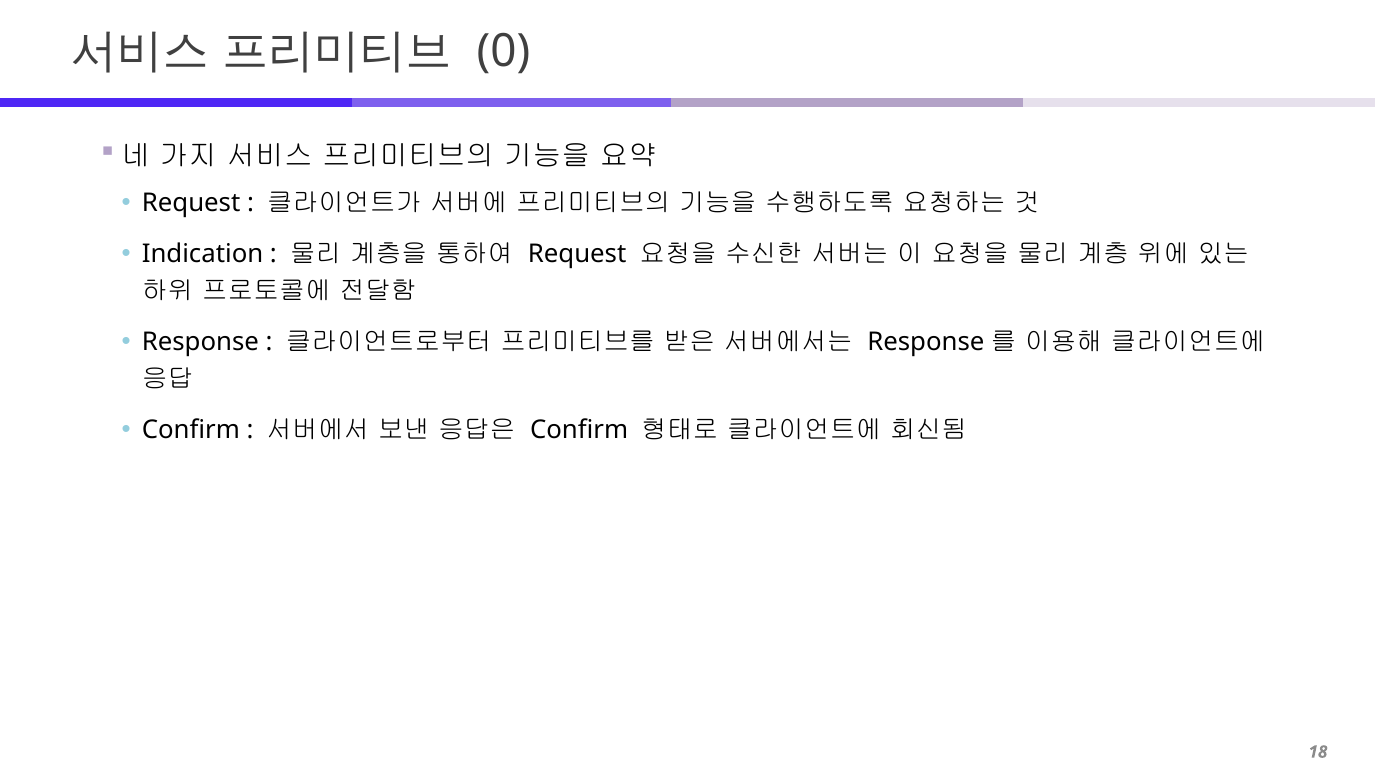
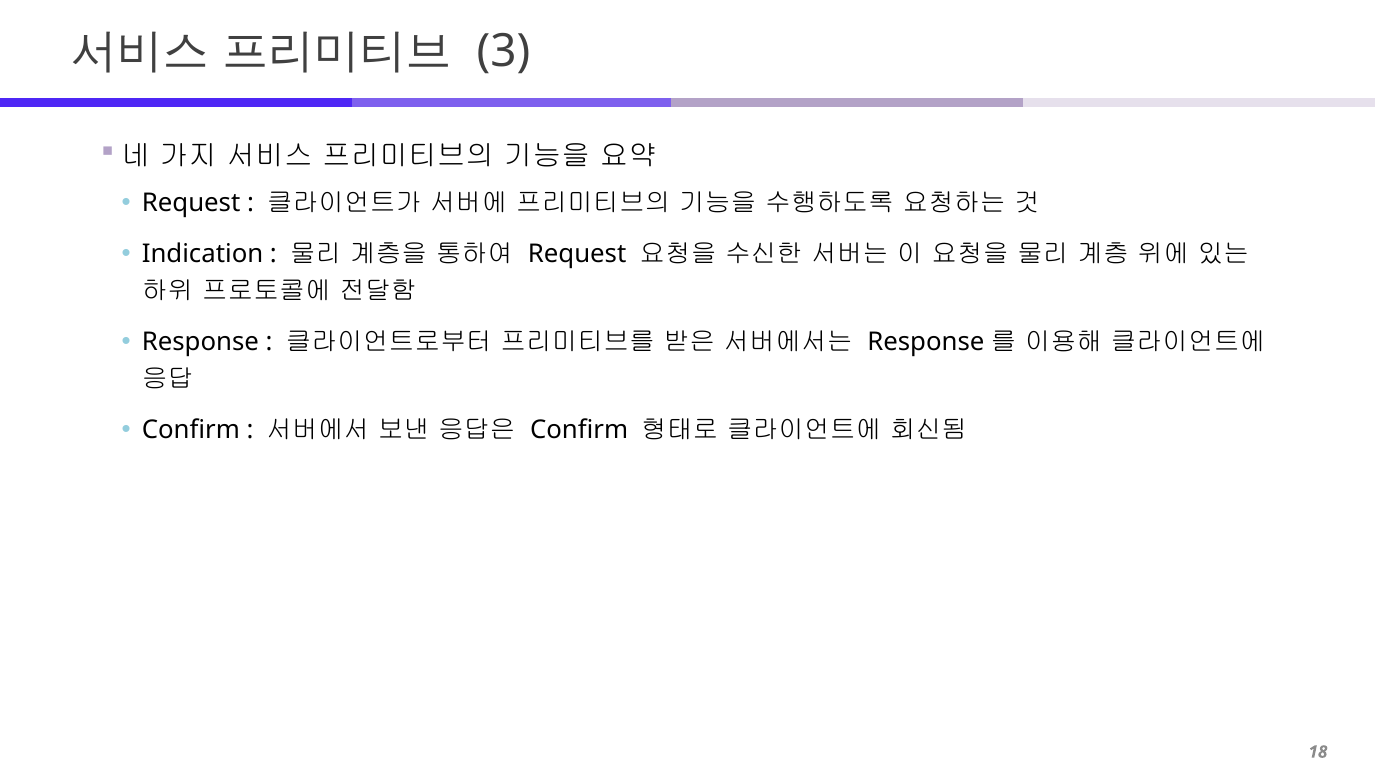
0: 0 -> 3
